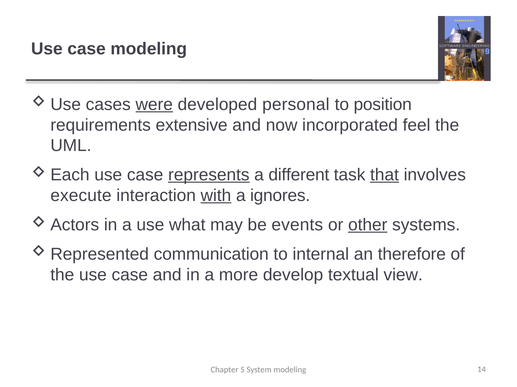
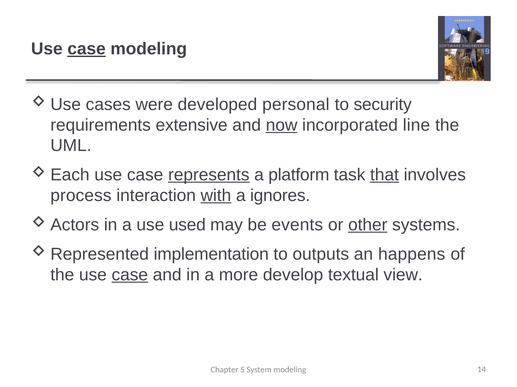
case at (87, 49) underline: none -> present
were underline: present -> none
position: position -> security
now underline: none -> present
feel: feel -> line
different: different -> platform
execute: execute -> process
what: what -> used
communication: communication -> implementation
internal: internal -> outputs
therefore: therefore -> happens
case at (130, 275) underline: none -> present
